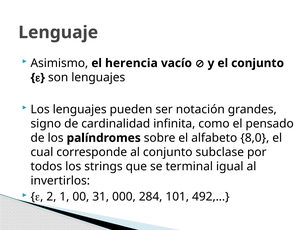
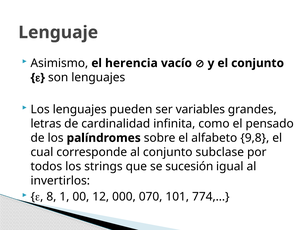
notación: notación -> variables
signo: signo -> letras
8,0: 8,0 -> 9,8
terminal: terminal -> sucesión
2: 2 -> 8
31: 31 -> 12
284: 284 -> 070
492,…: 492,… -> 774,…
